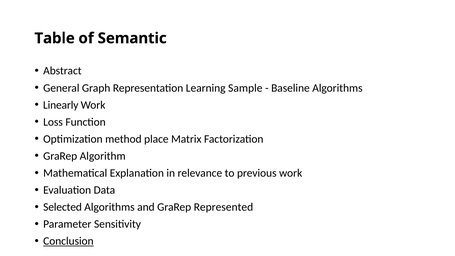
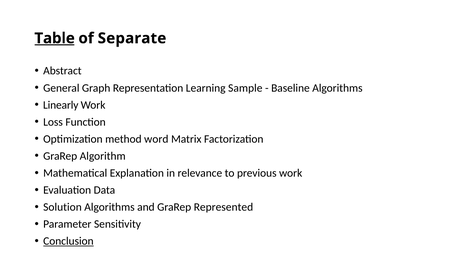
Table underline: none -> present
Semantic: Semantic -> Separate
place: place -> word
Selected: Selected -> Solution
